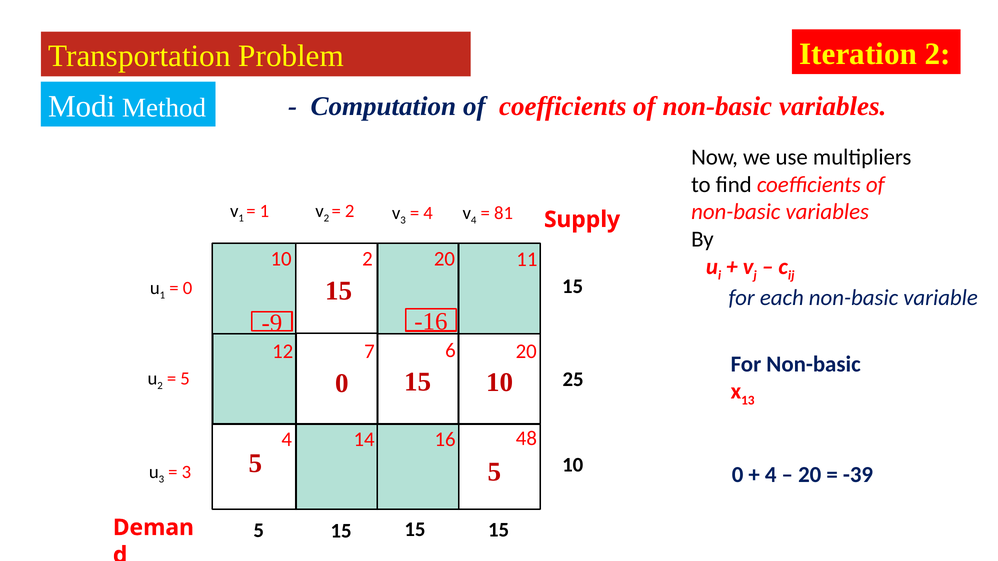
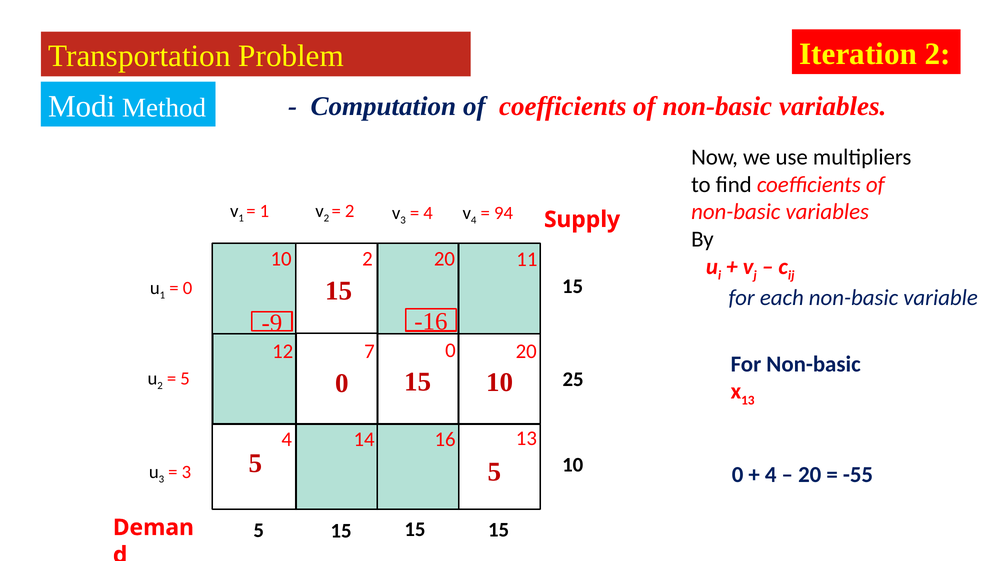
81: 81 -> 94
7 6: 6 -> 0
14 48: 48 -> 13
-39: -39 -> -55
